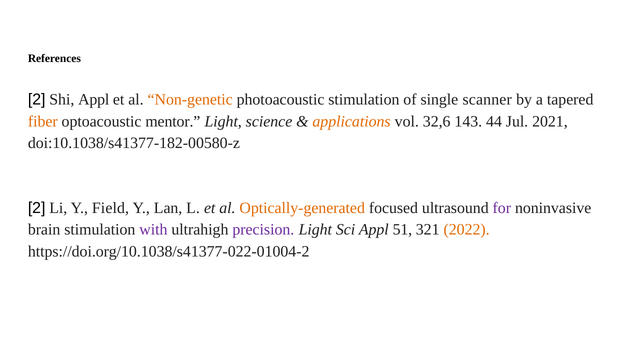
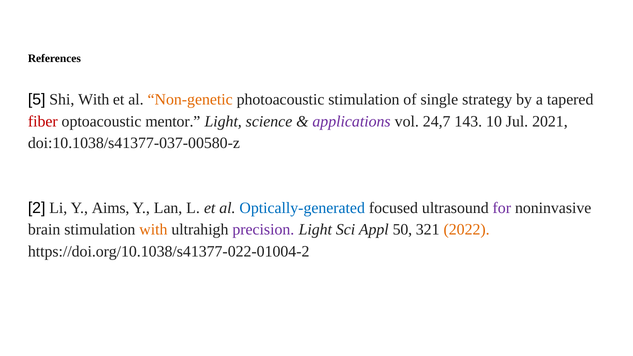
2 at (37, 100): 2 -> 5
Shi Appl: Appl -> With
scanner: scanner -> strategy
fiber colour: orange -> red
applications colour: orange -> purple
32,6: 32,6 -> 24,7
44: 44 -> 10
doi:10.1038/s41377-182-00580-z: doi:10.1038/s41377-182-00580-z -> doi:10.1038/s41377-037-00580-z
Field: Field -> Aims
Optically-generated colour: orange -> blue
with at (153, 230) colour: purple -> orange
51: 51 -> 50
